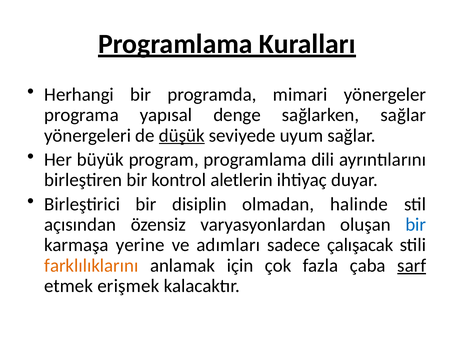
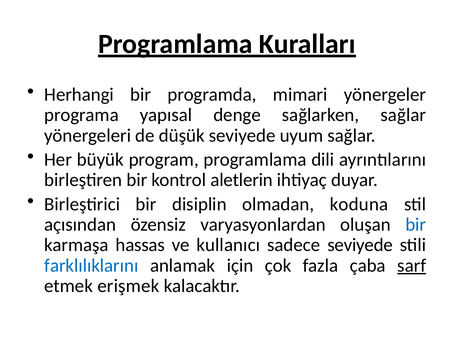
düşük underline: present -> none
halinde: halinde -> koduna
yerine: yerine -> hassas
adımları: adımları -> kullanıcı
sadece çalışacak: çalışacak -> seviyede
farklılıklarını colour: orange -> blue
